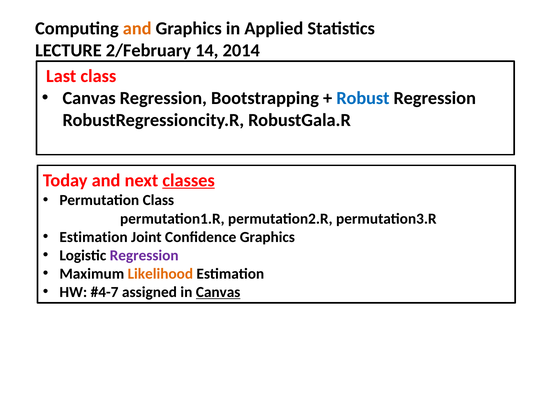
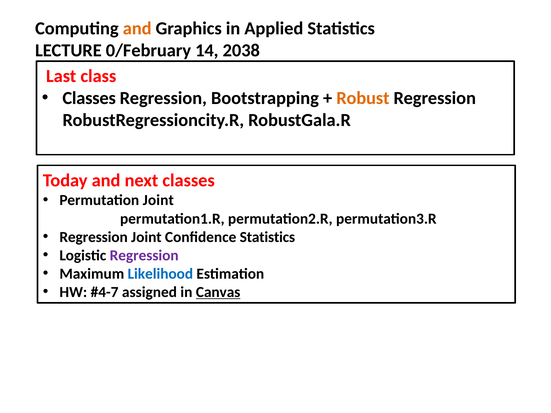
2/February: 2/February -> 0/February
2014: 2014 -> 2038
Canvas at (89, 98): Canvas -> Classes
Robust colour: blue -> orange
classes at (189, 180) underline: present -> none
Permutation Class: Class -> Joint
Estimation at (94, 237): Estimation -> Regression
Confidence Graphics: Graphics -> Statistics
Likelihood colour: orange -> blue
